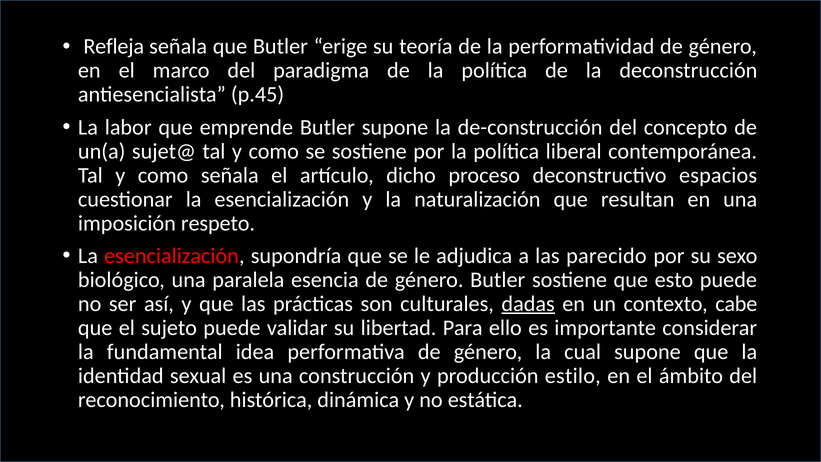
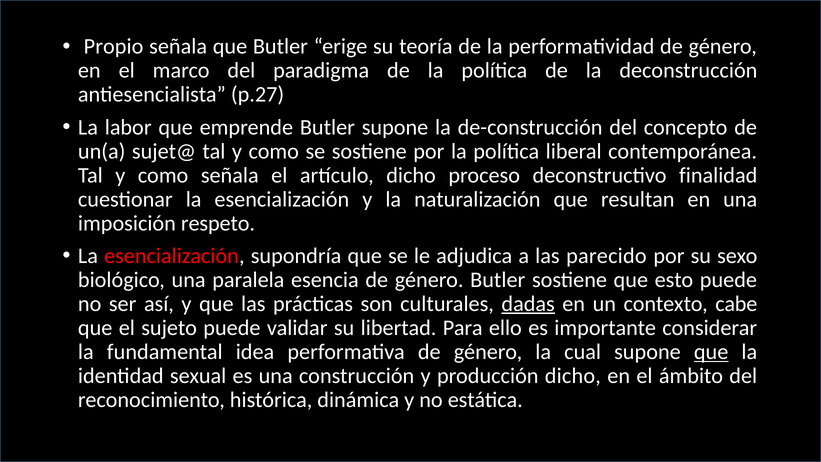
Refleja: Refleja -> Propio
p.45: p.45 -> p.27
espacios: espacios -> finalidad
que at (711, 352) underline: none -> present
producción estilo: estilo -> dicho
